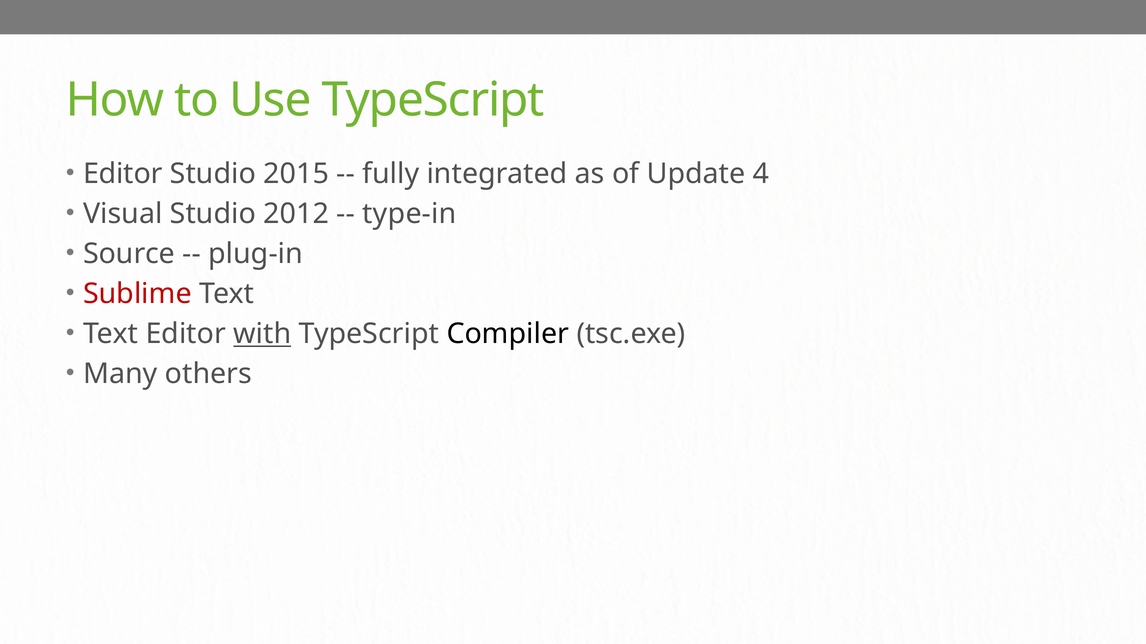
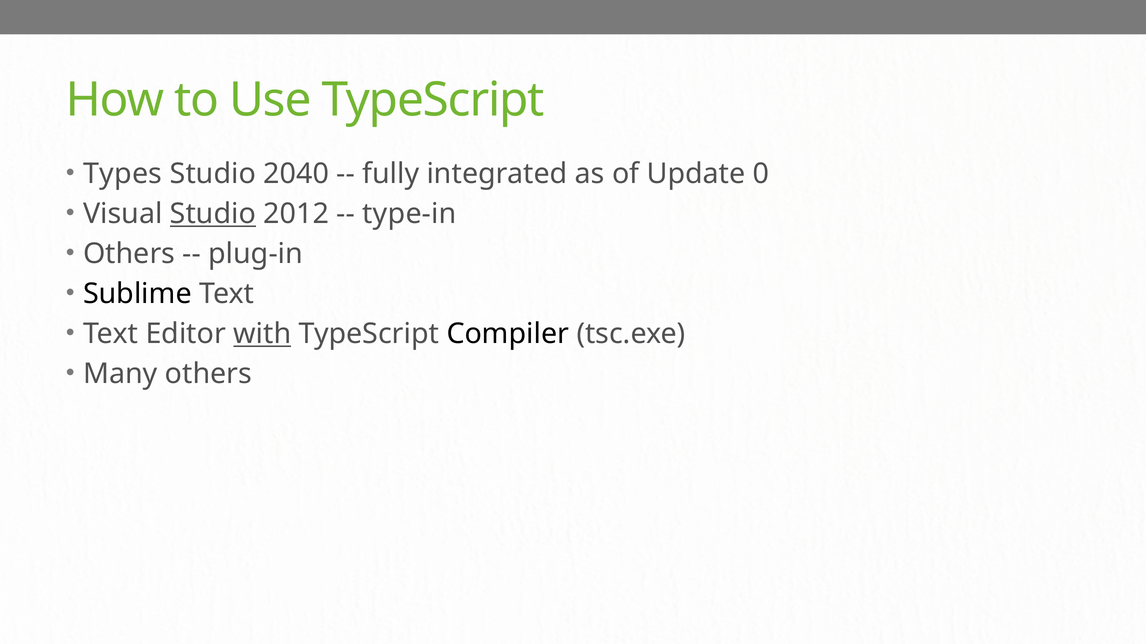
Editor at (123, 174): Editor -> Types
2015: 2015 -> 2040
4: 4 -> 0
Studio at (213, 214) underline: none -> present
Source at (129, 254): Source -> Others
Sublime colour: red -> black
